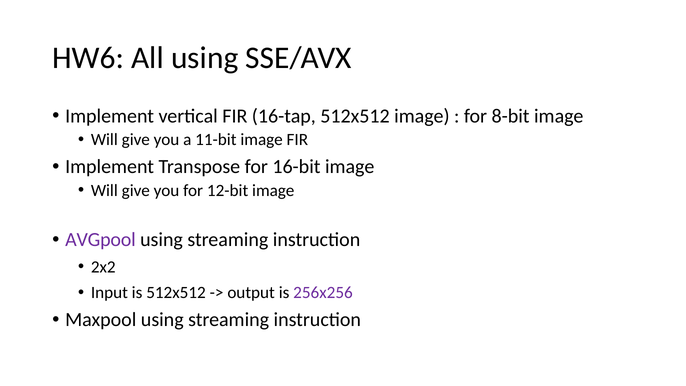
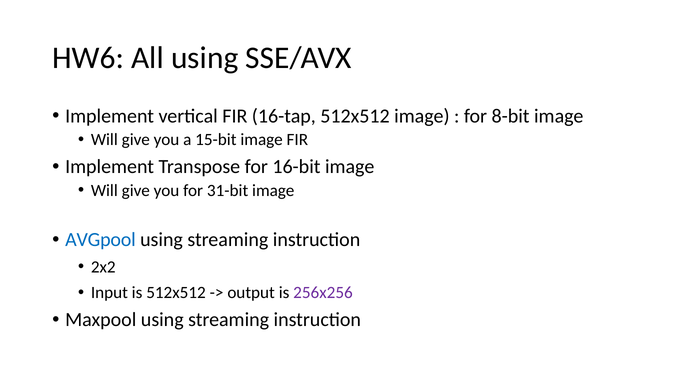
11-bit: 11-bit -> 15-bit
12-bit: 12-bit -> 31-bit
AVGpool colour: purple -> blue
